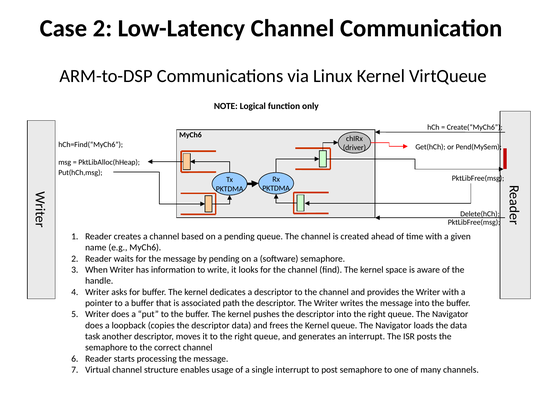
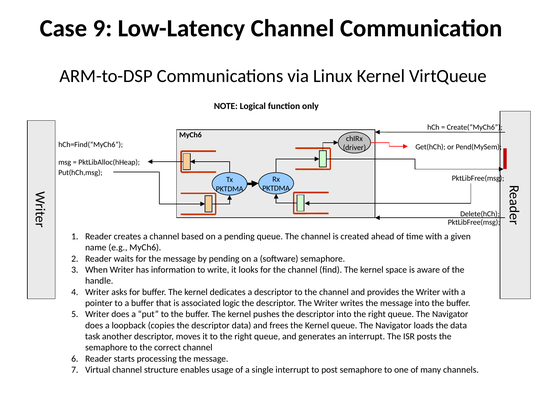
Case 2: 2 -> 9
path: path -> logic
